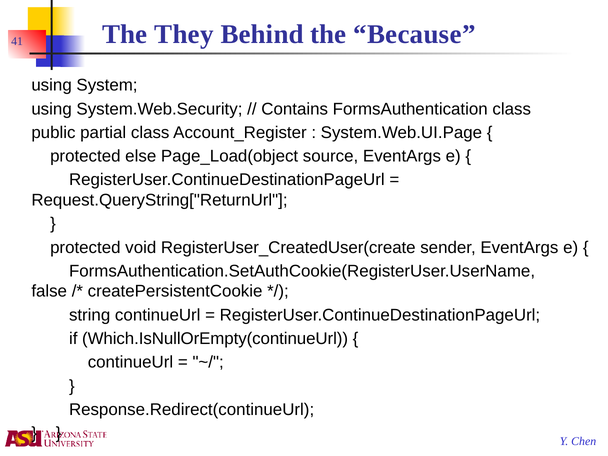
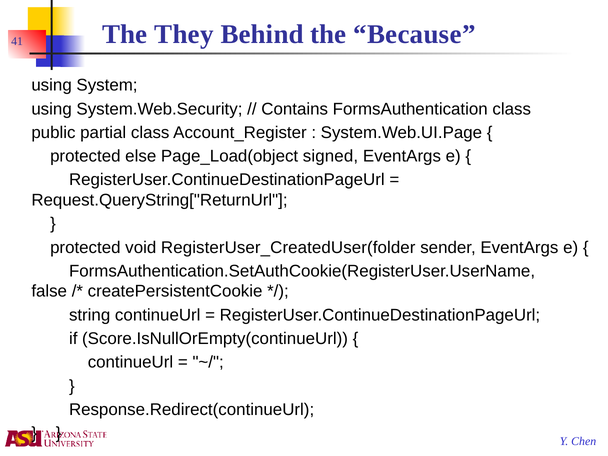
source: source -> signed
RegisterUser_CreatedUser(create: RegisterUser_CreatedUser(create -> RegisterUser_CreatedUser(folder
Which.IsNullOrEmpty(continueUrl: Which.IsNullOrEmpty(continueUrl -> Score.IsNullOrEmpty(continueUrl
